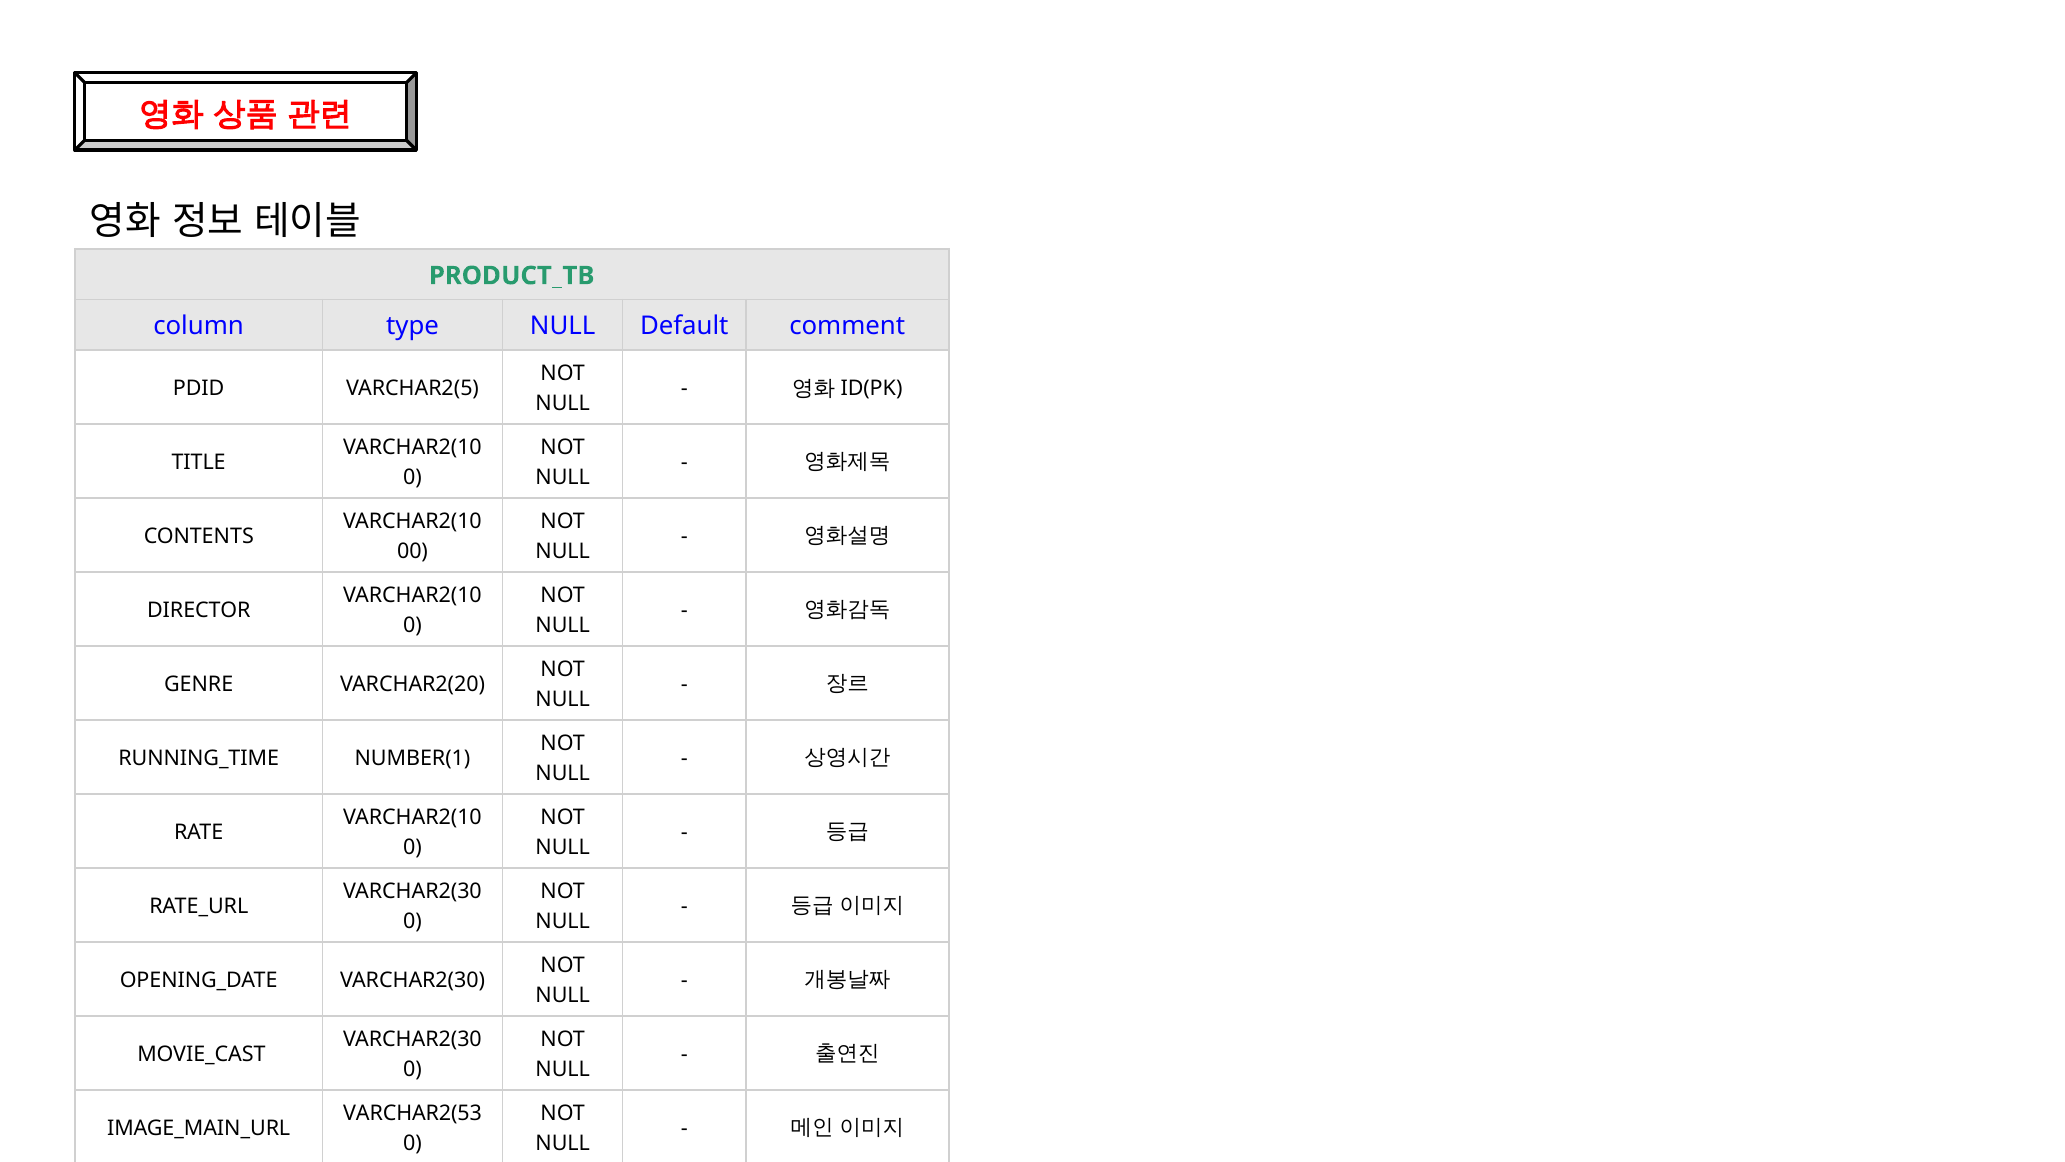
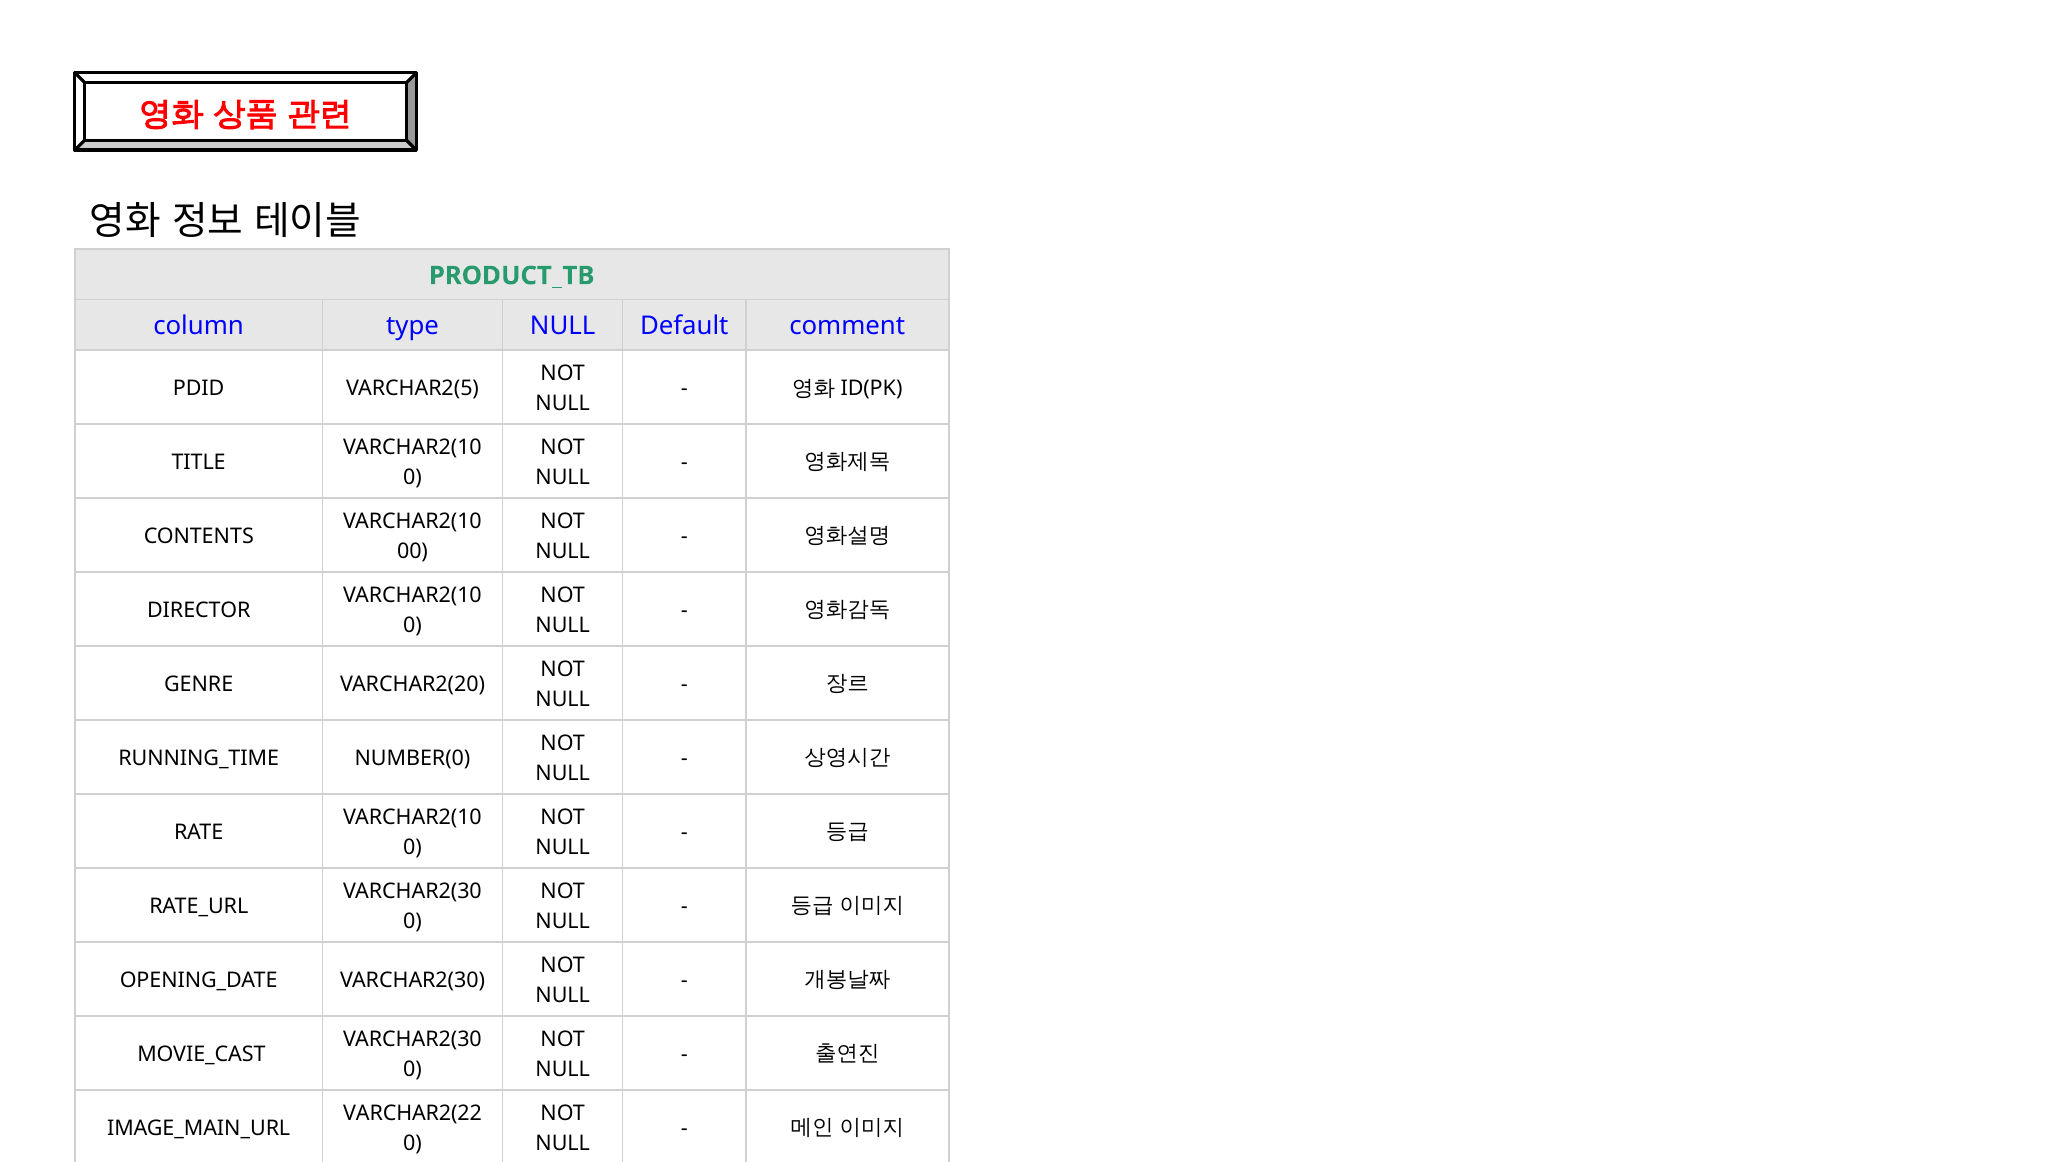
NUMBER(1: NUMBER(1 -> NUMBER(0
VARCHAR2(53: VARCHAR2(53 -> VARCHAR2(22
